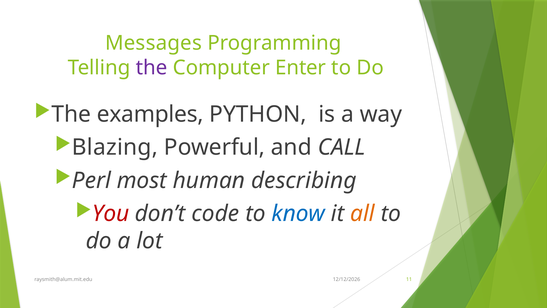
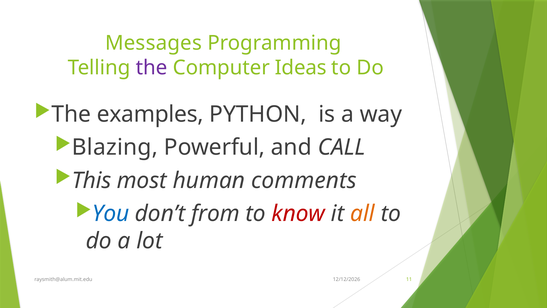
Enter: Enter -> Ideas
Perl: Perl -> This
describing: describing -> comments
You colour: red -> blue
code: code -> from
know colour: blue -> red
